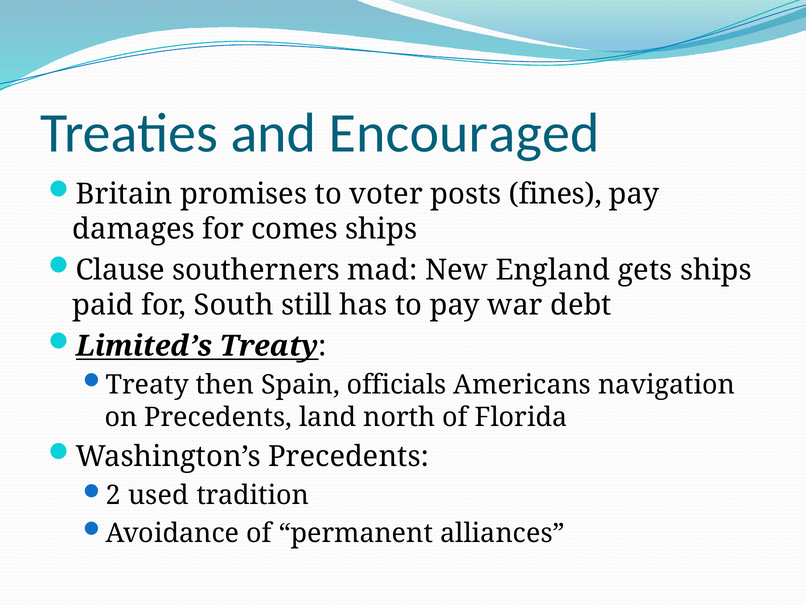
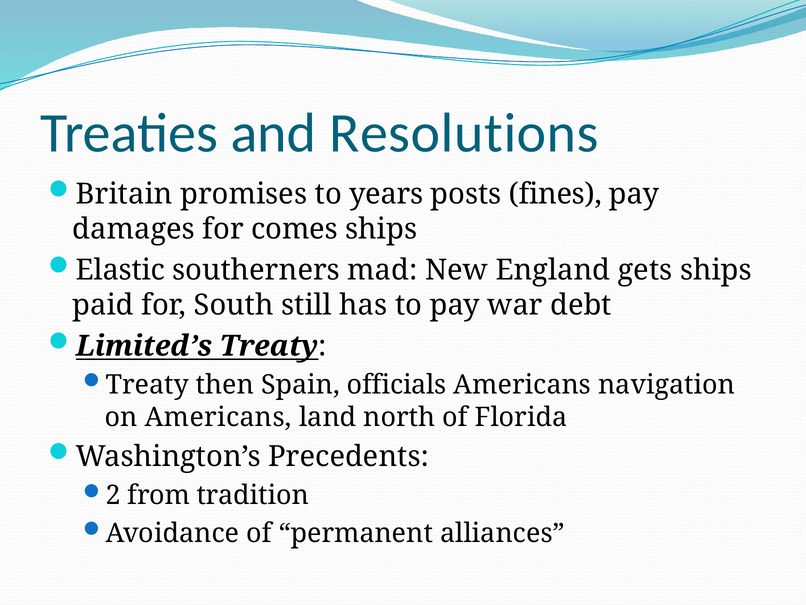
Encouraged: Encouraged -> Resolutions
voter: voter -> years
Clause: Clause -> Elastic
on Precedents: Precedents -> Americans
used: used -> from
